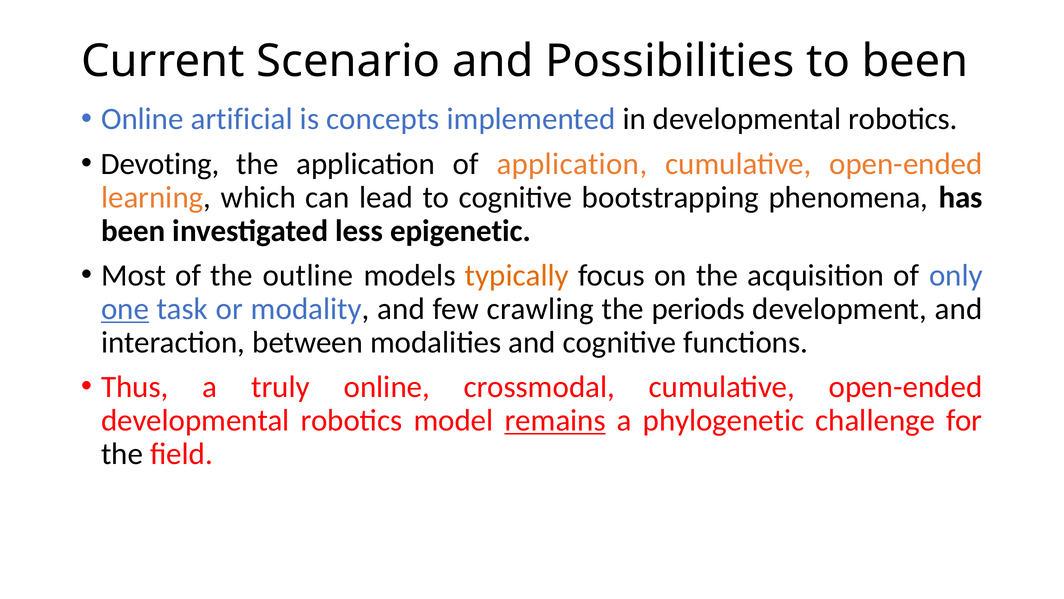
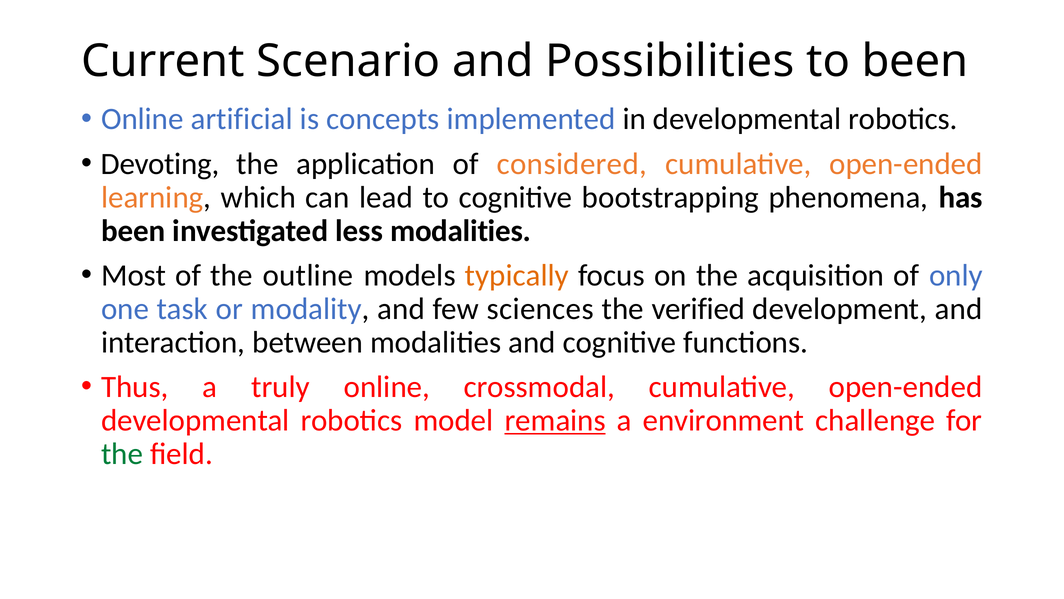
of application: application -> considered
less epigenetic: epigenetic -> modalities
one underline: present -> none
crawling: crawling -> sciences
periods: periods -> verified
phylogenetic: phylogenetic -> environment
the at (122, 454) colour: black -> green
